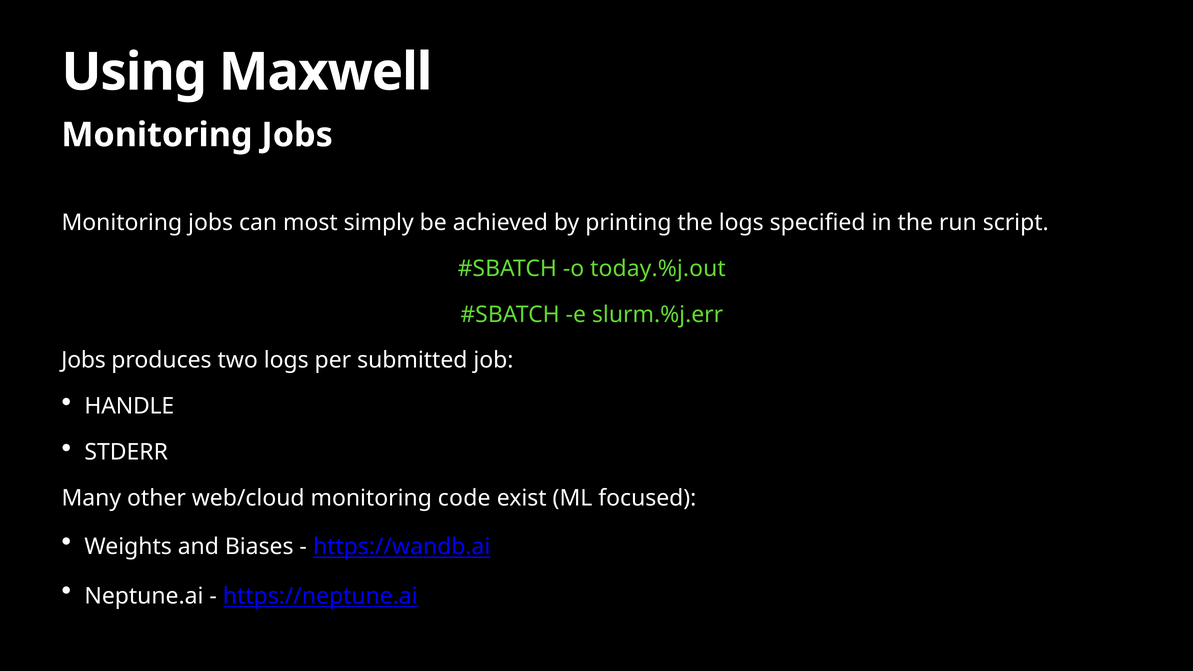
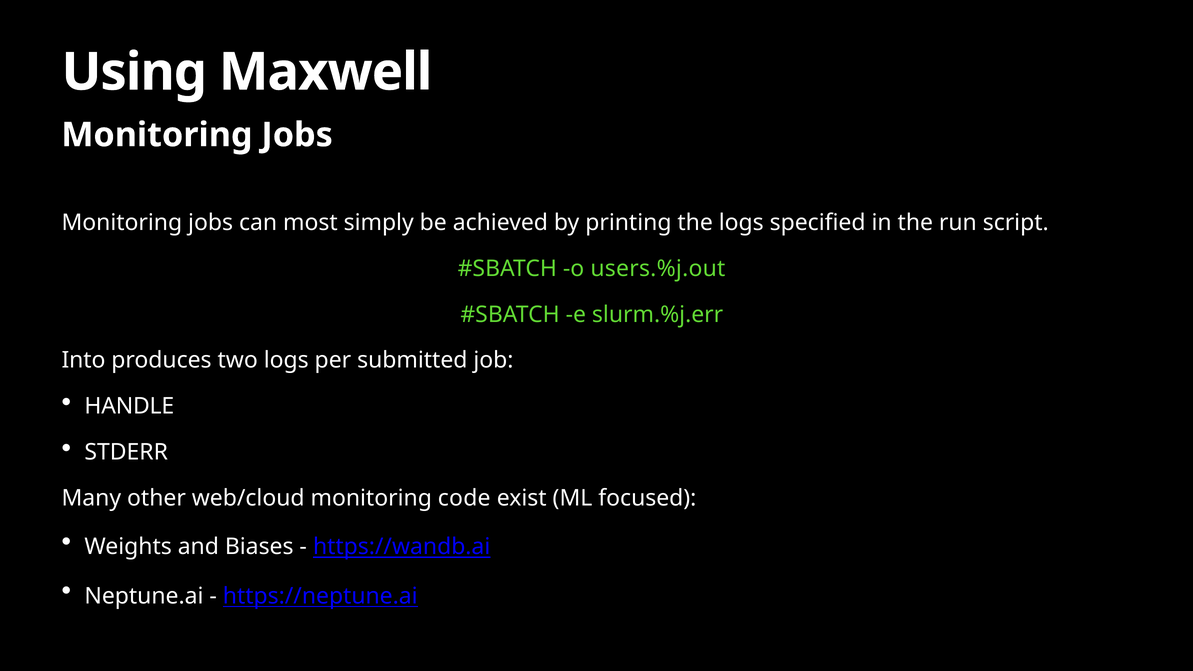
today.%j.out: today.%j.out -> users.%j.out
Jobs at (84, 360): Jobs -> Into
